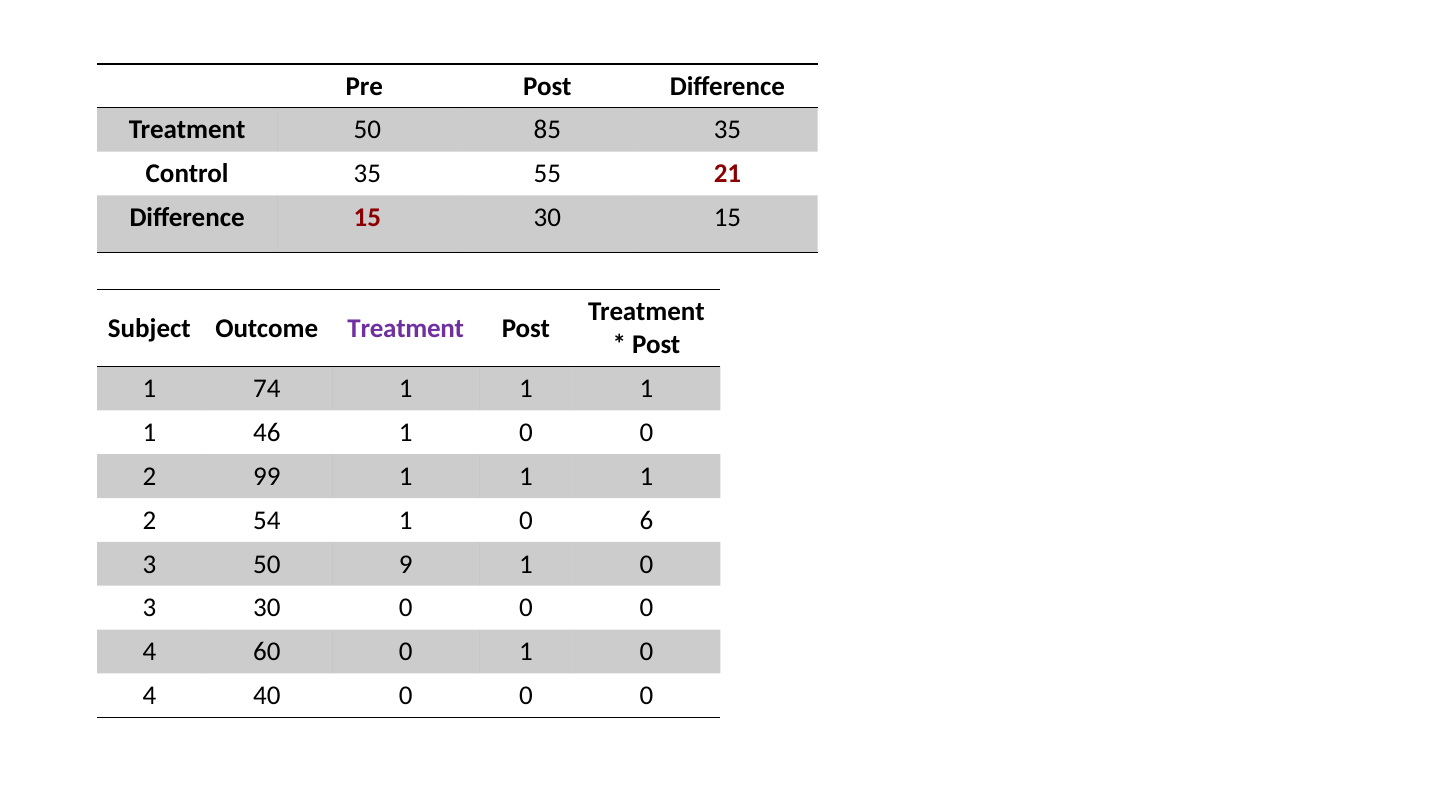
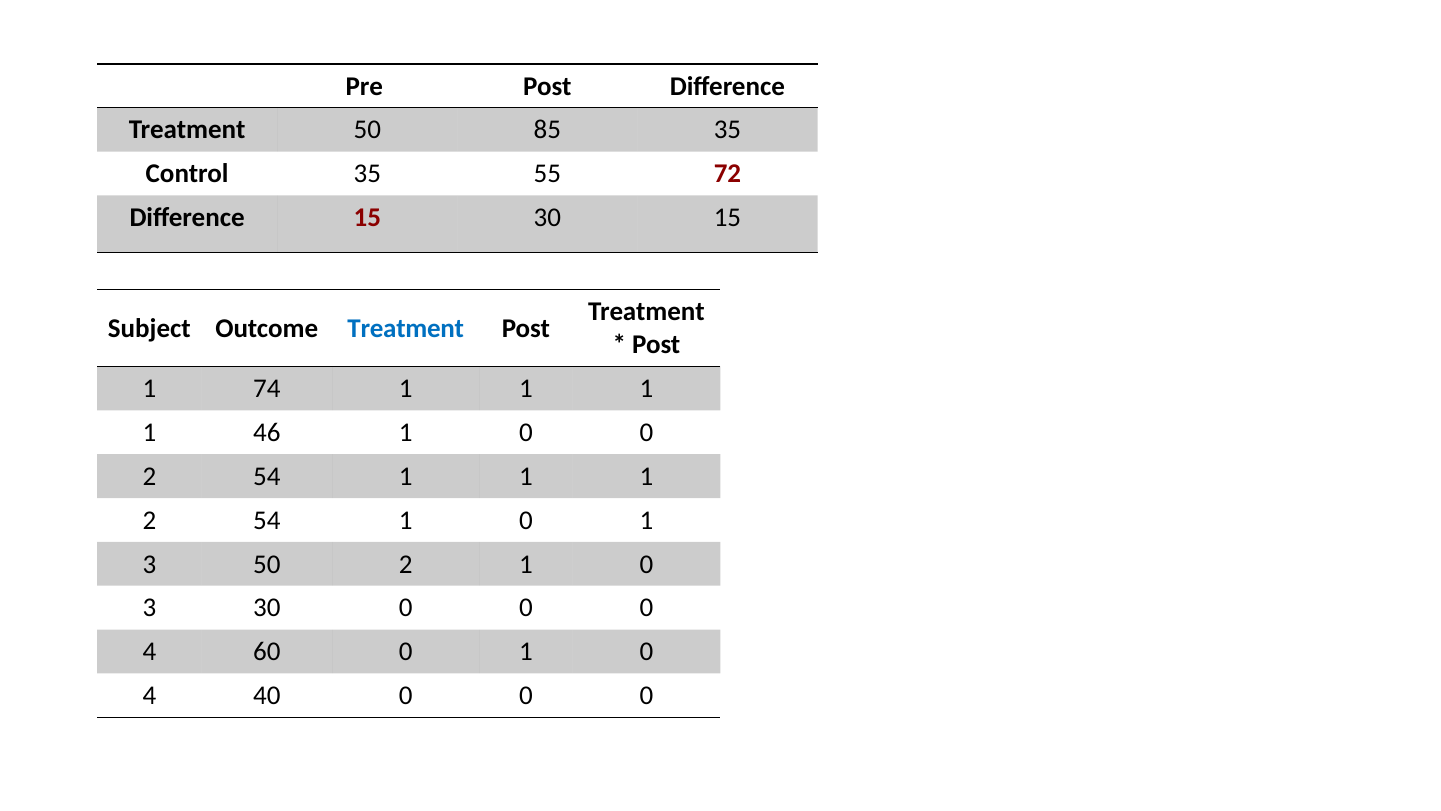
21: 21 -> 72
Treatment at (406, 328) colour: purple -> blue
99 at (267, 476): 99 -> 54
1 0 6: 6 -> 1
50 9: 9 -> 2
